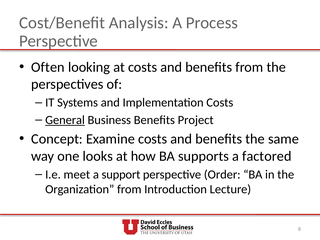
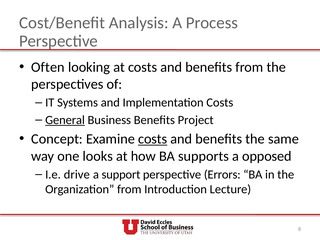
costs at (153, 139) underline: none -> present
factored: factored -> opposed
meet: meet -> drive
Order: Order -> Errors
